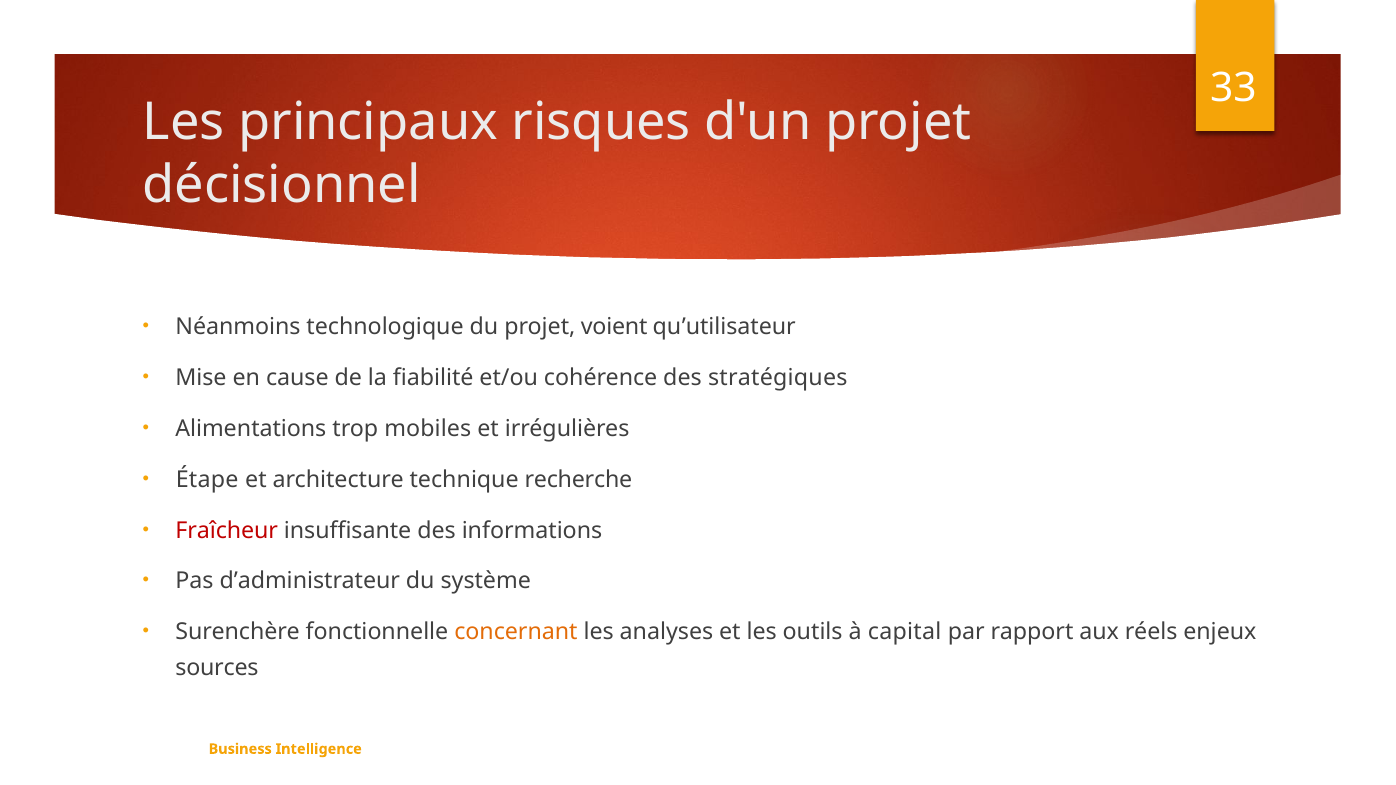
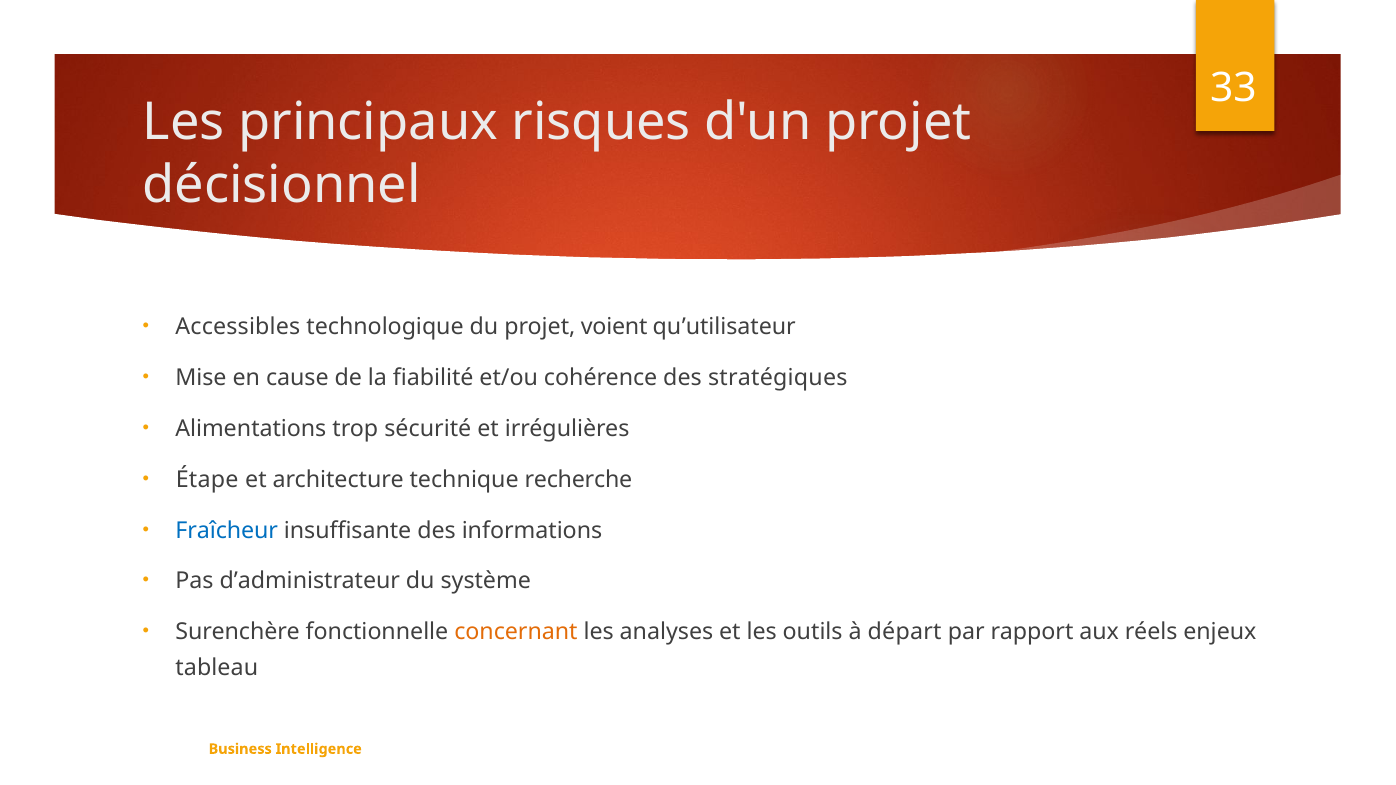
Néanmoins: Néanmoins -> Accessibles
mobiles: mobiles -> sécurité
Fraîcheur colour: red -> blue
capital: capital -> départ
sources: sources -> tableau
